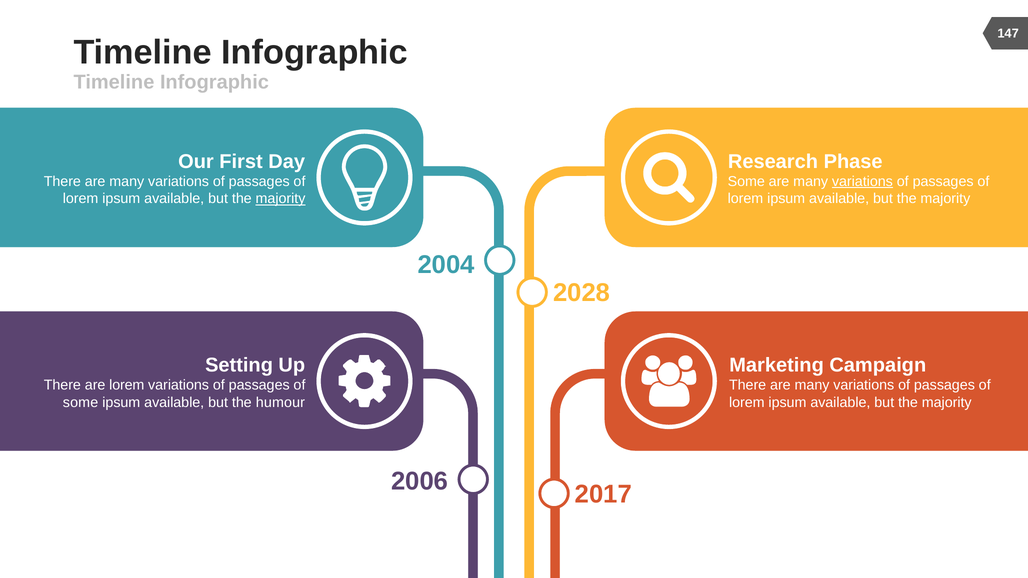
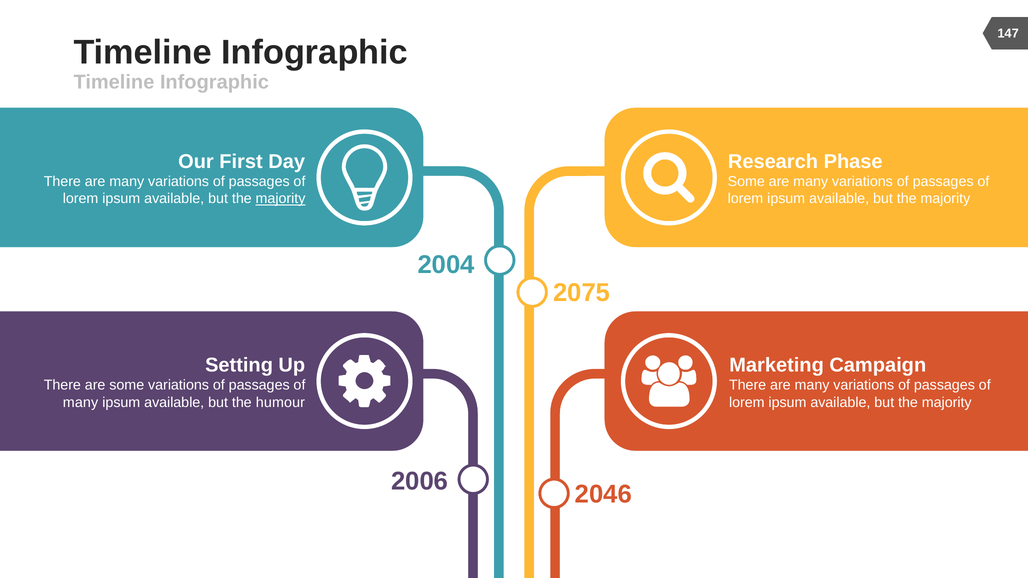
variations at (862, 182) underline: present -> none
2028: 2028 -> 2075
are lorem: lorem -> some
some at (81, 403): some -> many
2017: 2017 -> 2046
